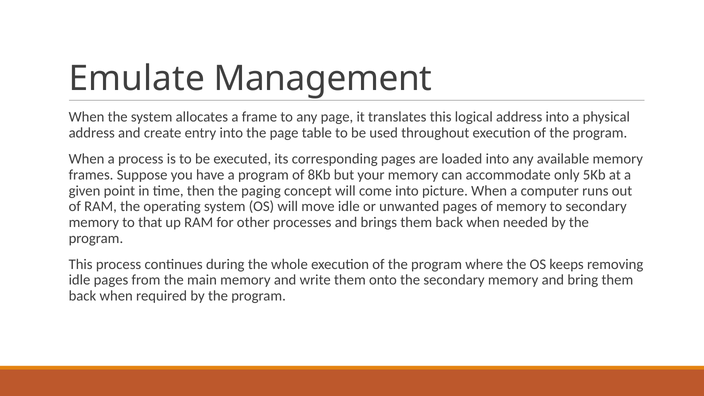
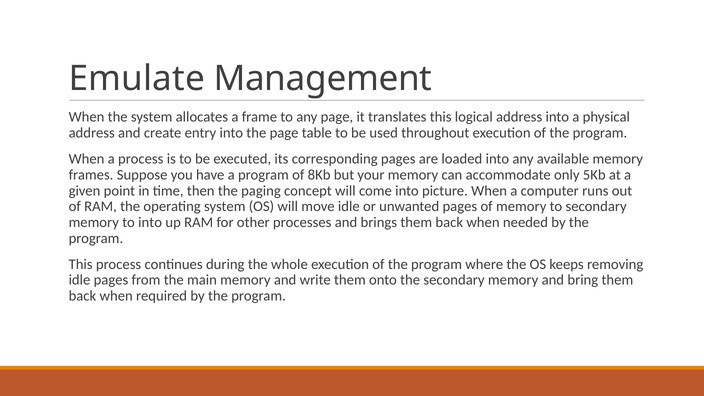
to that: that -> into
